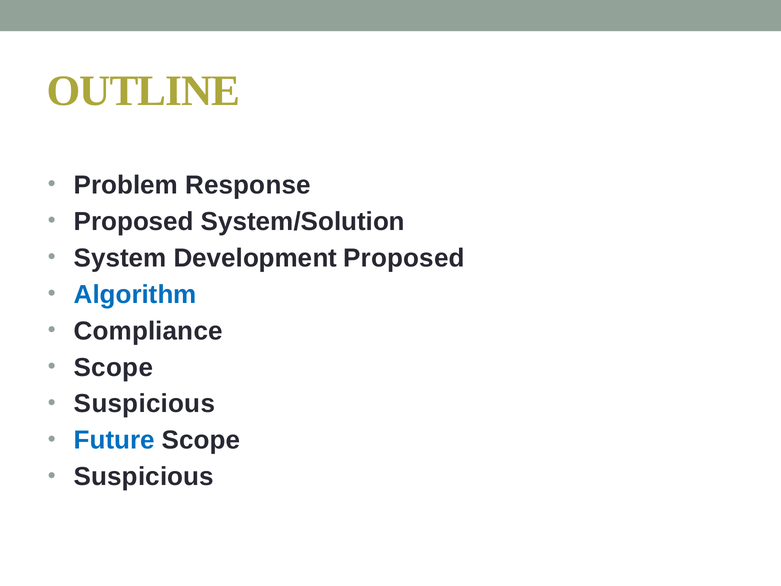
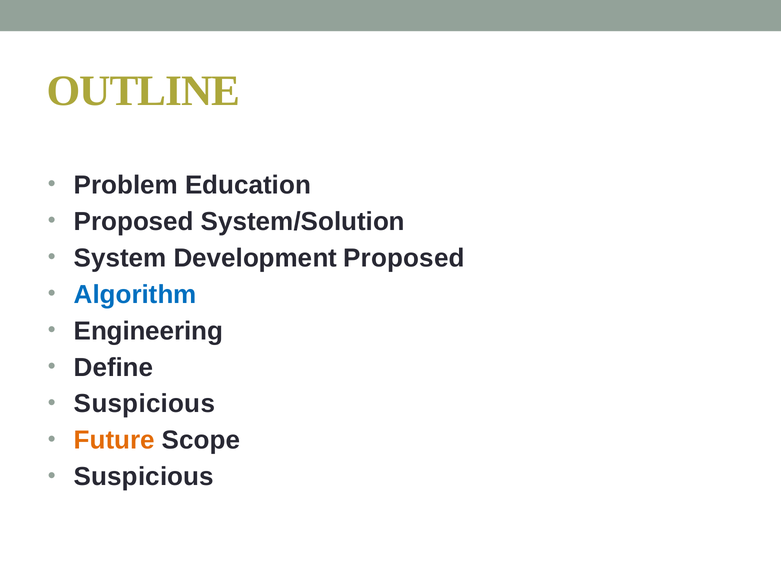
Response: Response -> Education
Compliance: Compliance -> Engineering
Scope at (113, 367): Scope -> Define
Future colour: blue -> orange
